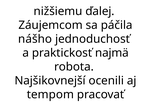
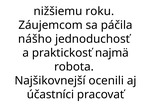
ďalej: ďalej -> roku
tempom: tempom -> účastníci
